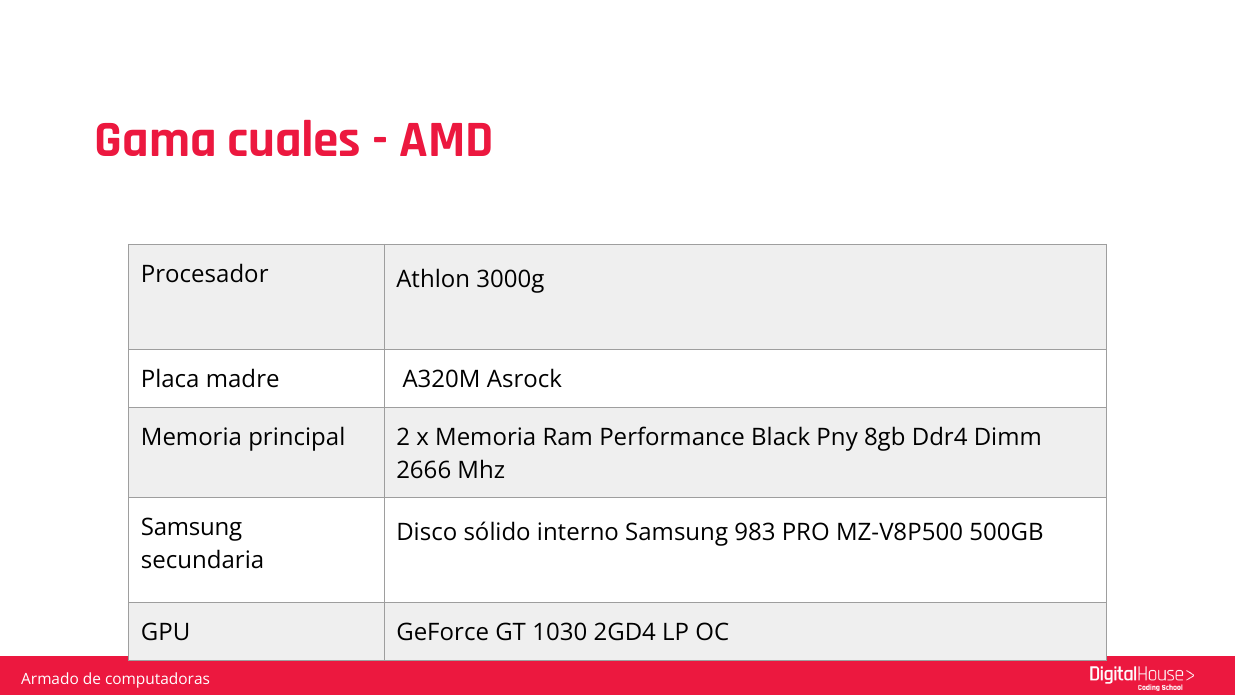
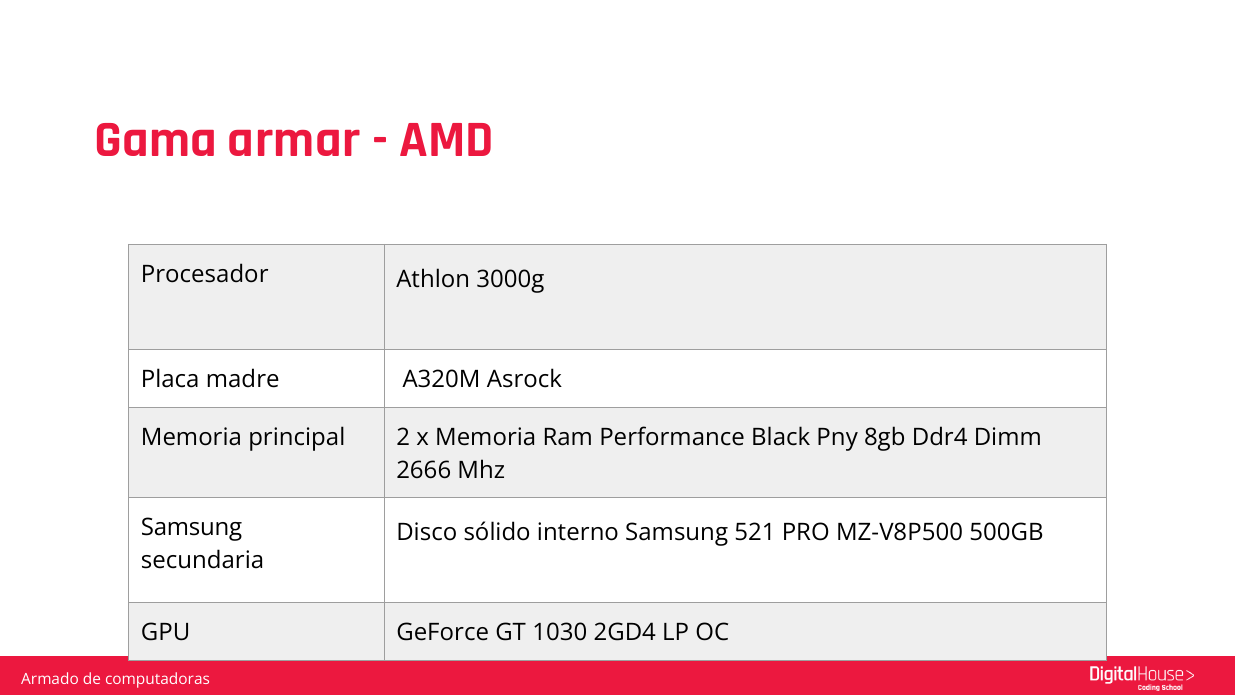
cuales: cuales -> armar
983: 983 -> 521
